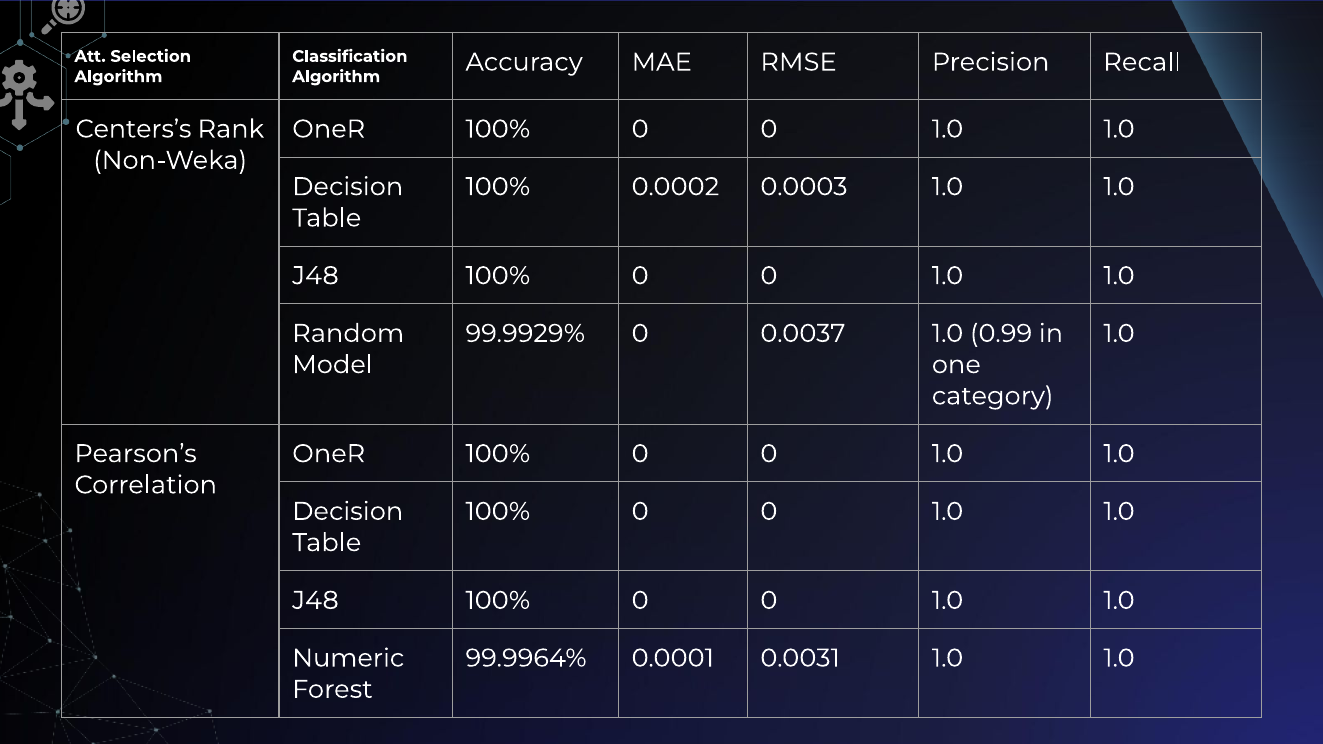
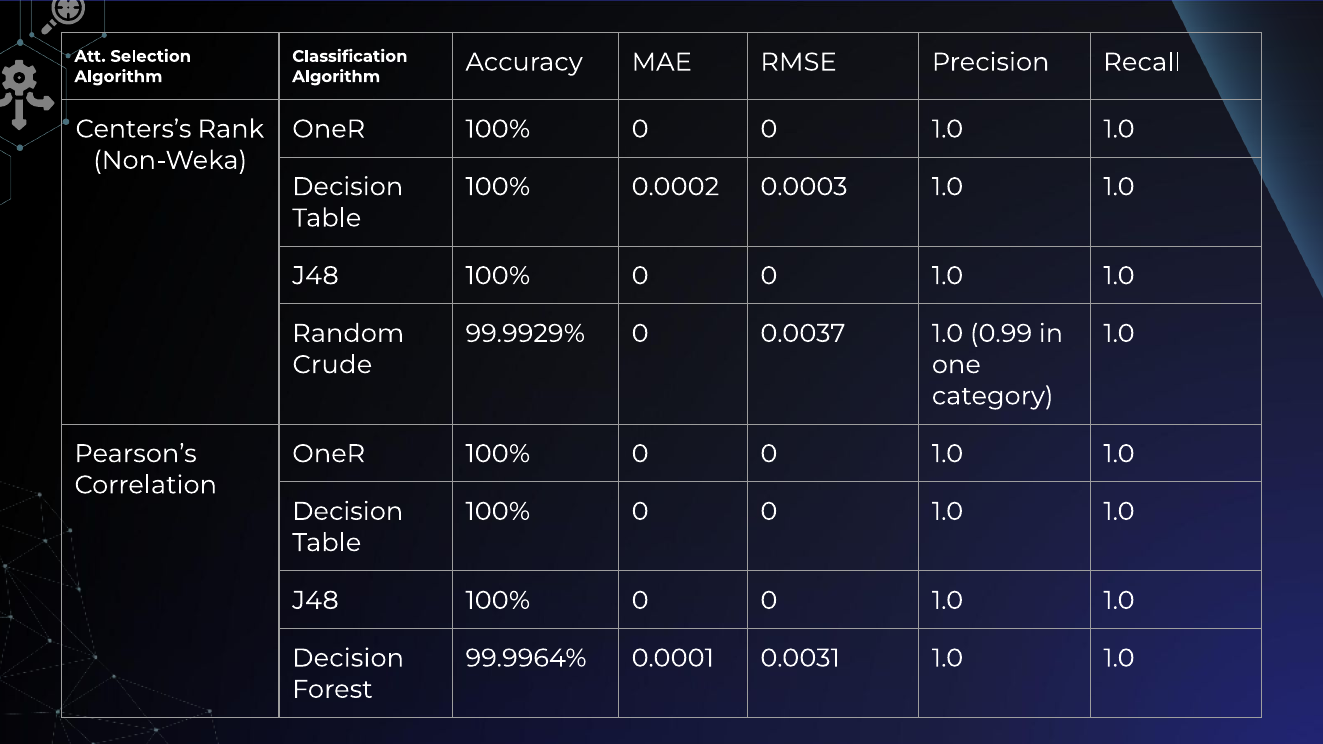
Model: Model -> Crude
Numeric at (348, 658): Numeric -> Decision
